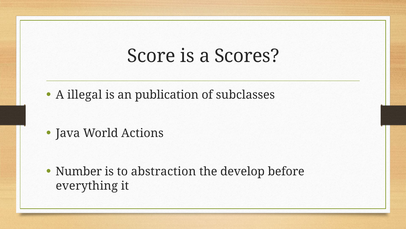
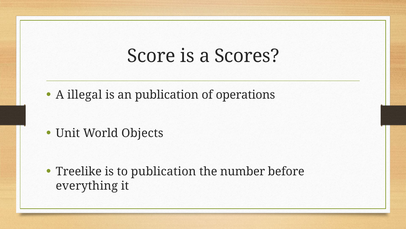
subclasses: subclasses -> operations
Java: Java -> Unit
Actions: Actions -> Objects
Number: Number -> Treelike
to abstraction: abstraction -> publication
develop: develop -> number
